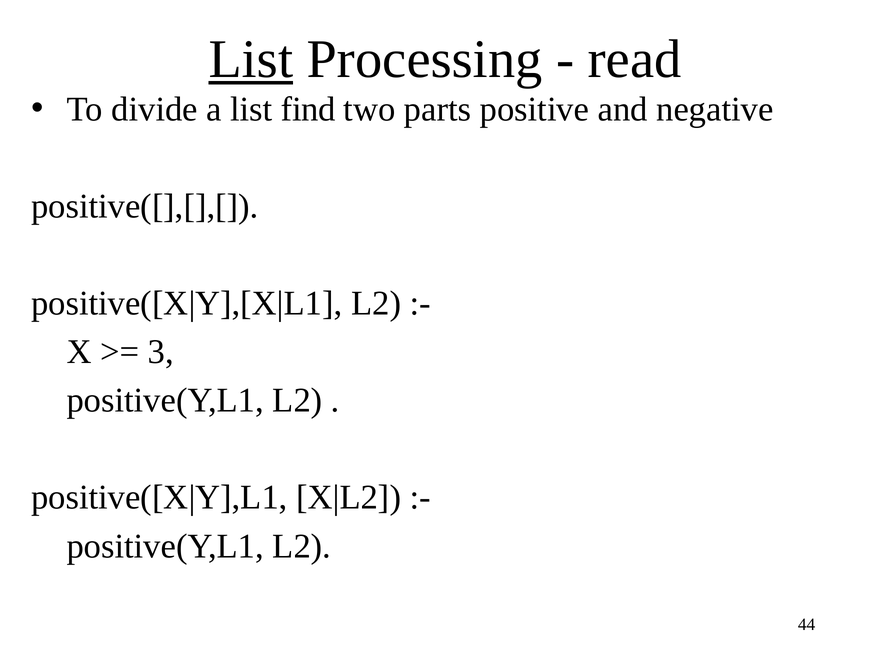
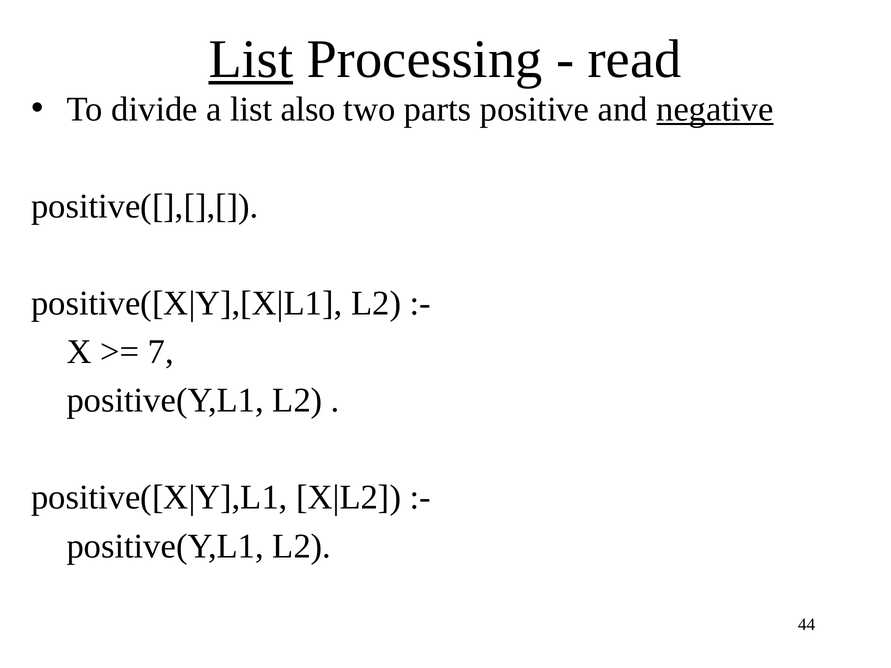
find: find -> also
negative underline: none -> present
3: 3 -> 7
